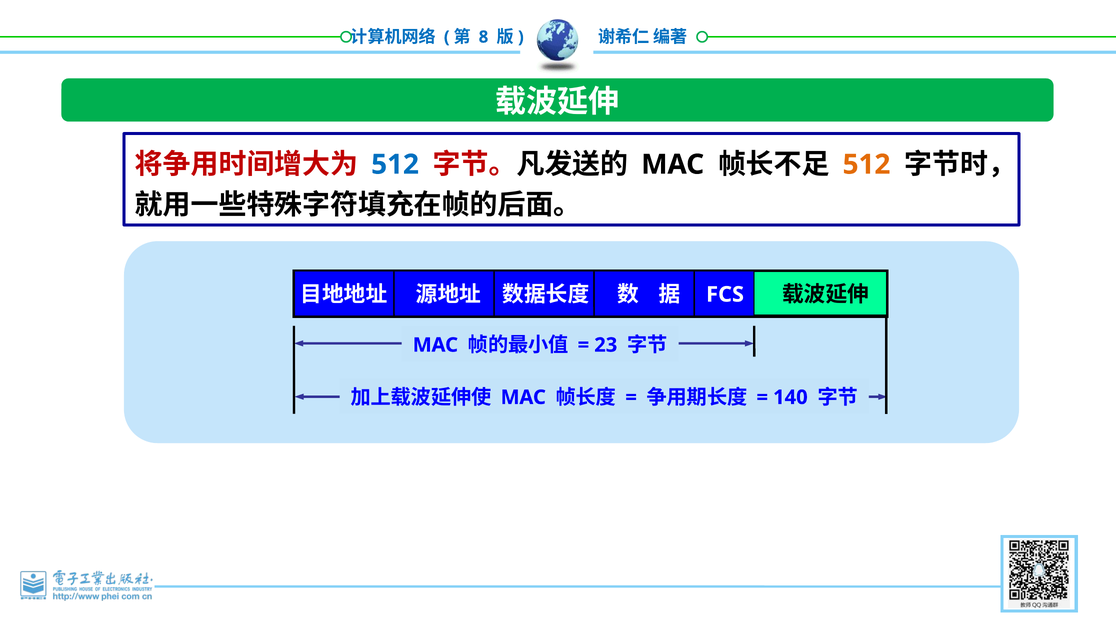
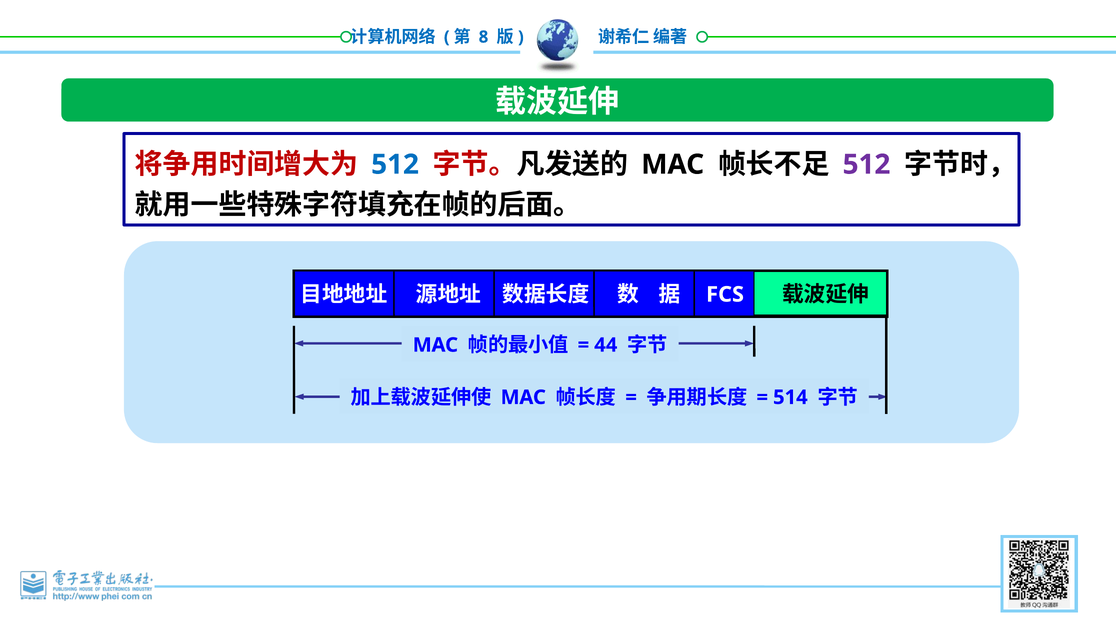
512 at (867, 164) colour: orange -> purple
23: 23 -> 44
140: 140 -> 514
